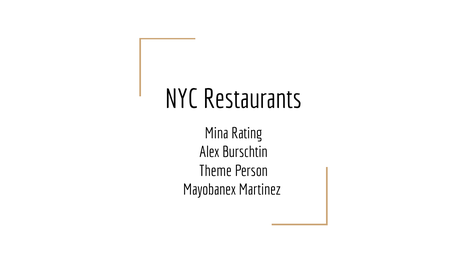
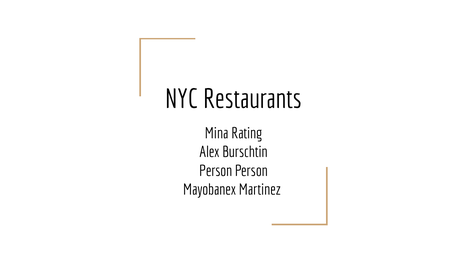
Theme at (215, 171): Theme -> Person
